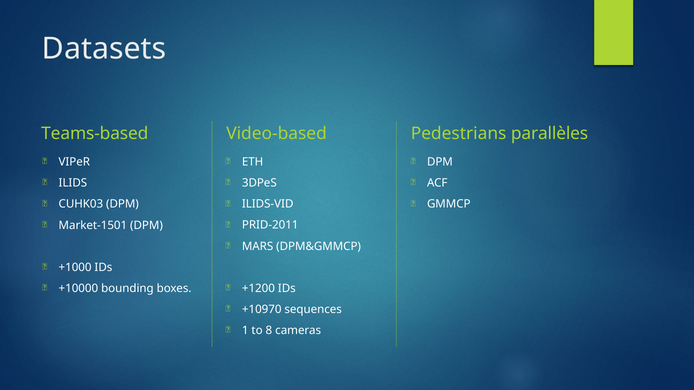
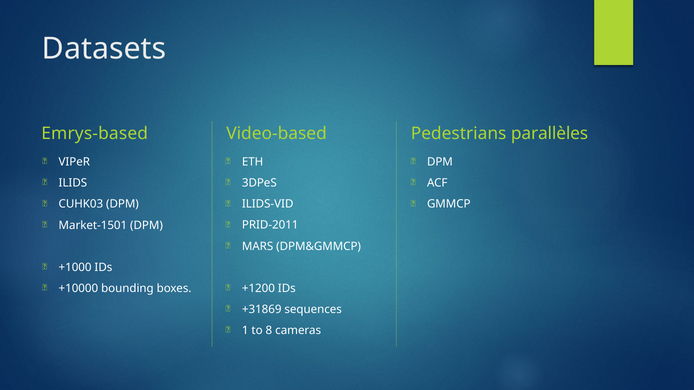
Teams-based: Teams-based -> Emrys-based
+10970: +10970 -> +31869
